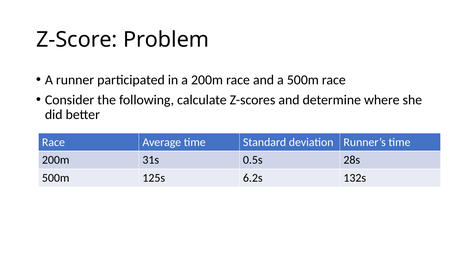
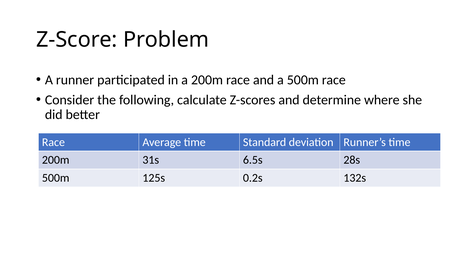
0.5s: 0.5s -> 6.5s
6.2s: 6.2s -> 0.2s
